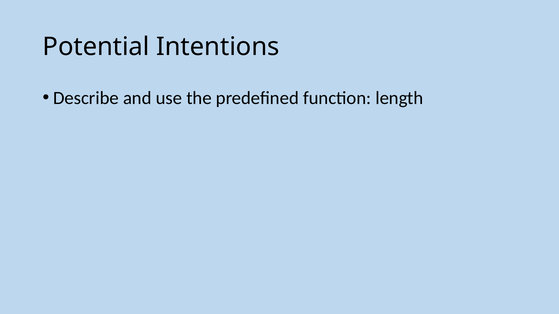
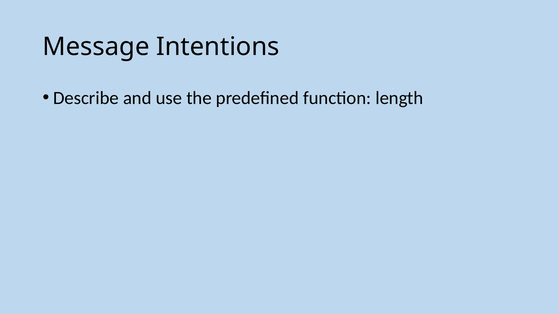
Potential: Potential -> Message
